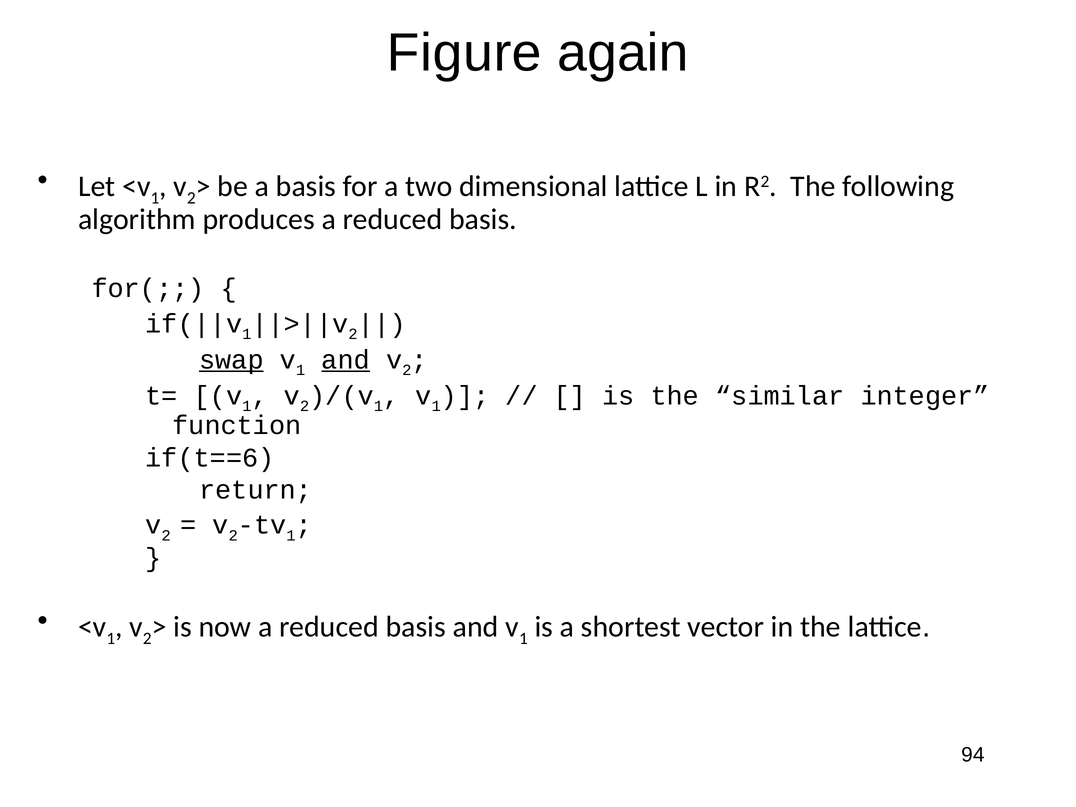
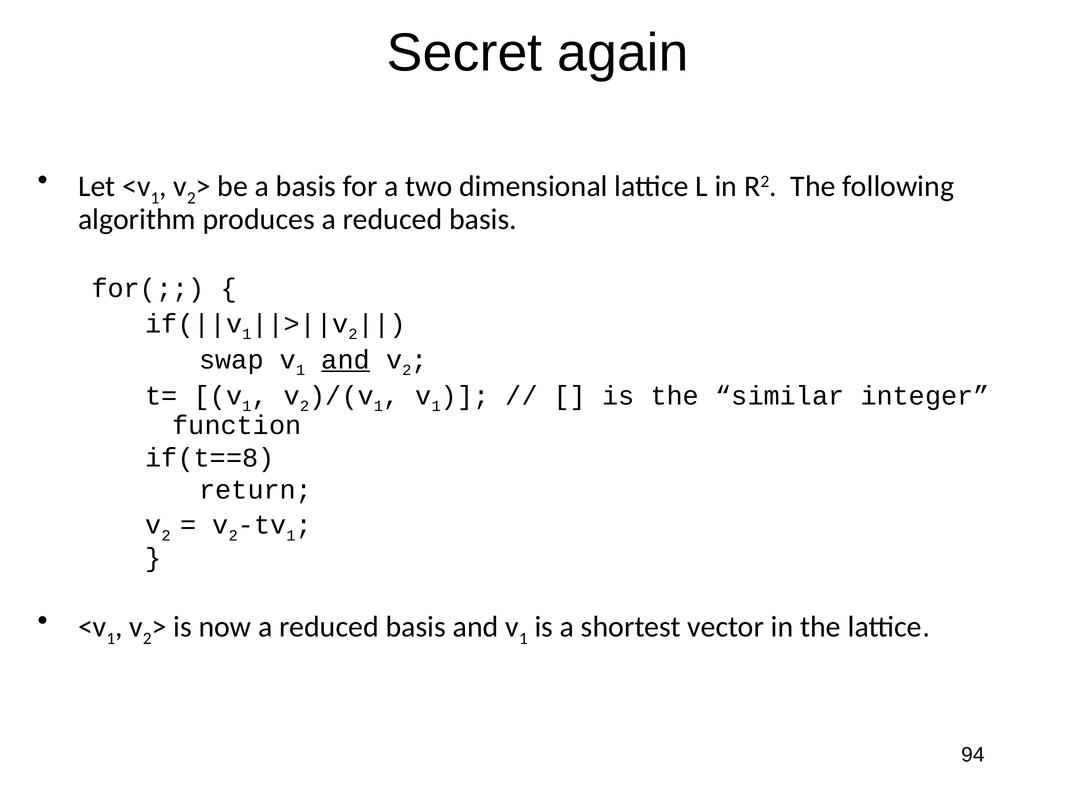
Figure: Figure -> Secret
swap underline: present -> none
if(t==6: if(t==6 -> if(t==8
